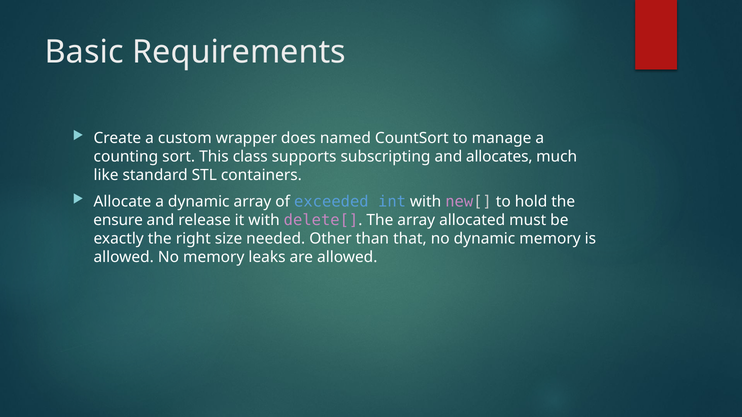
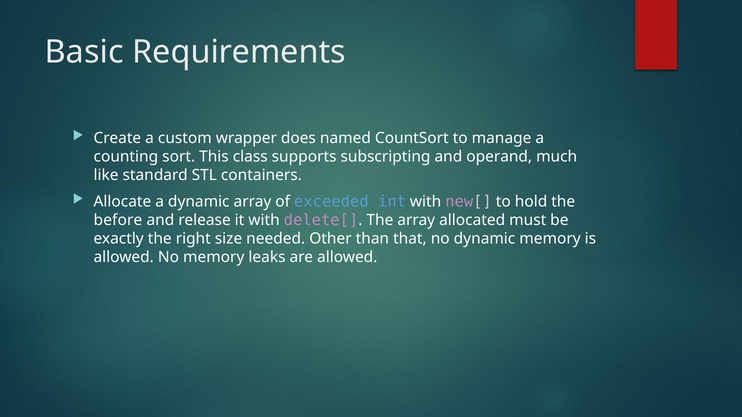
allocates: allocates -> operand
ensure: ensure -> before
